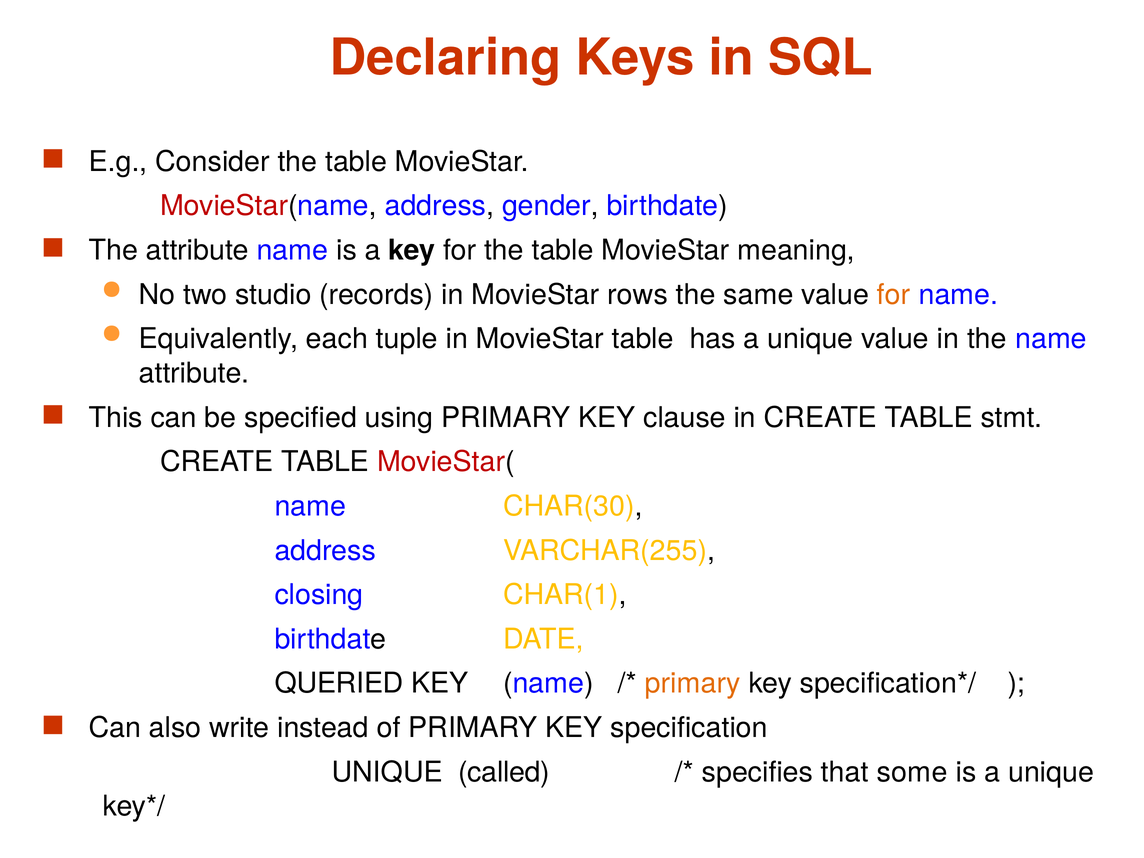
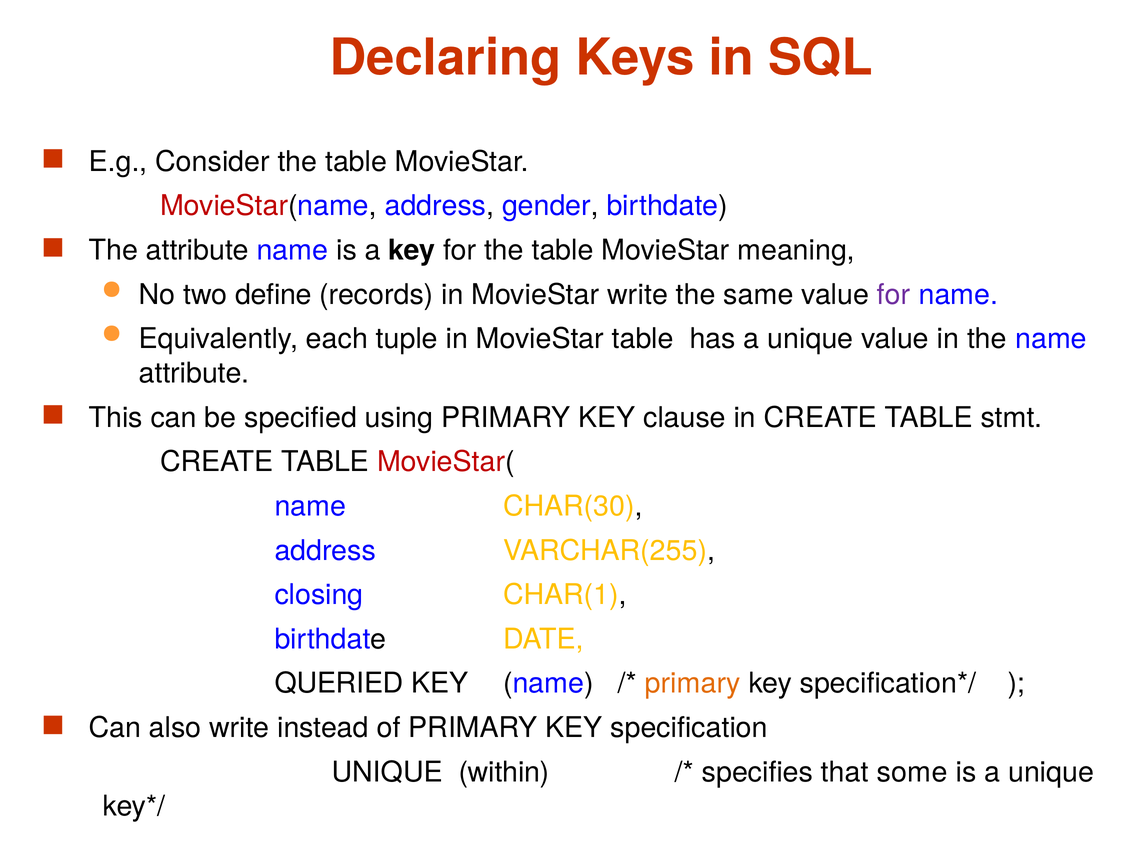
studio: studio -> define
MovieStar rows: rows -> write
for at (894, 295) colour: orange -> purple
called: called -> within
